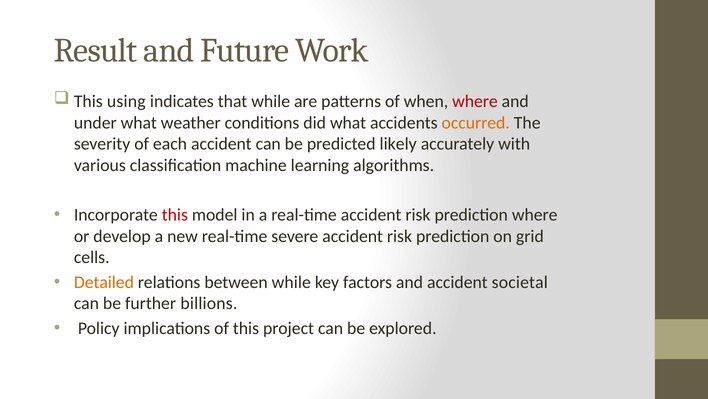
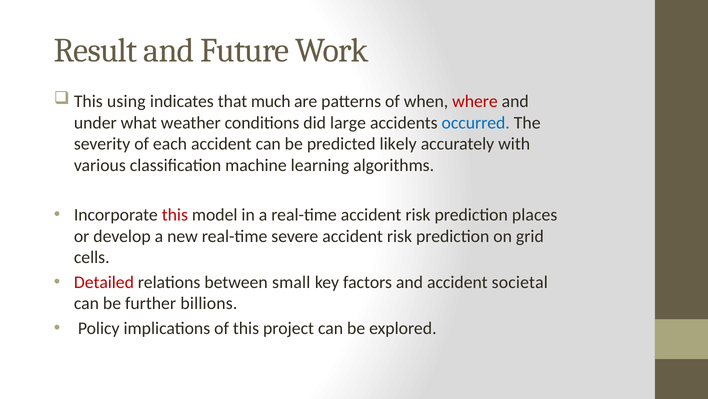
that while: while -> much
did what: what -> large
occurred colour: orange -> blue
prediction where: where -> places
Detailed colour: orange -> red
between while: while -> small
